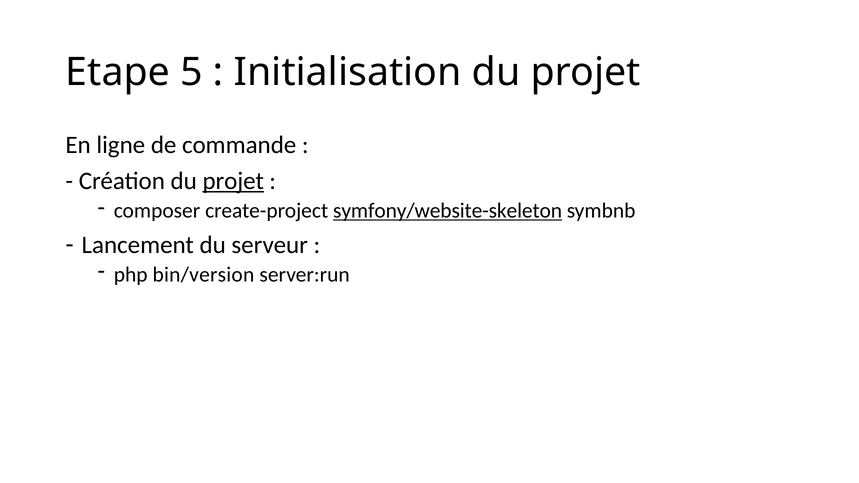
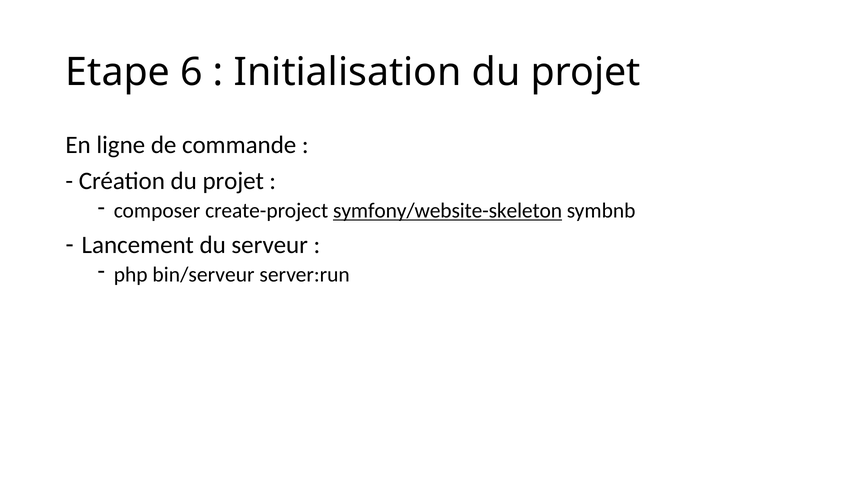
5: 5 -> 6
projet at (233, 181) underline: present -> none
bin/version: bin/version -> bin/serveur
